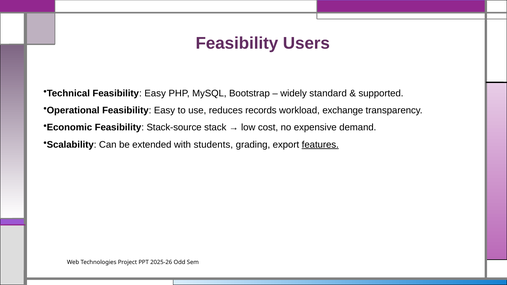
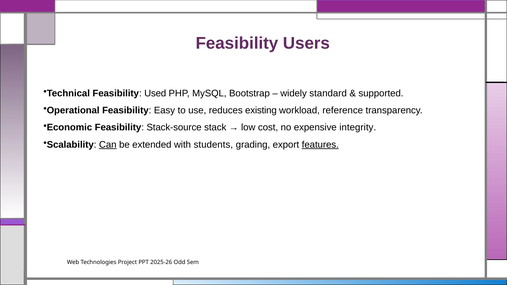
Technical Feasibility Easy: Easy -> Used
records: records -> existing
exchange: exchange -> reference
demand: demand -> integrity
Can underline: none -> present
